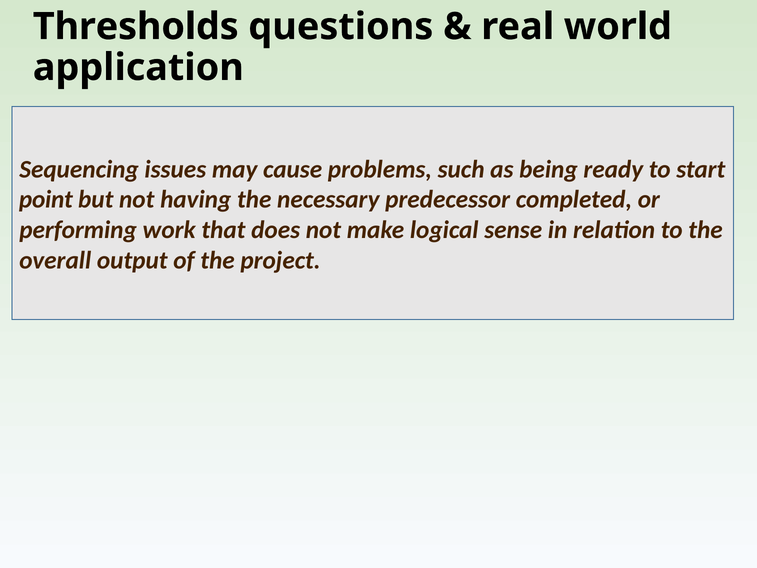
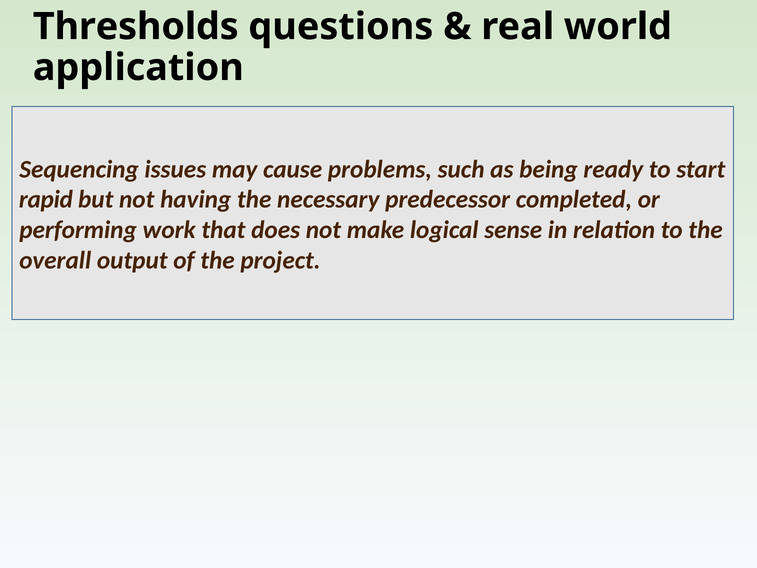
point: point -> rapid
